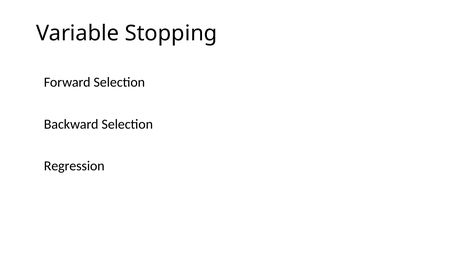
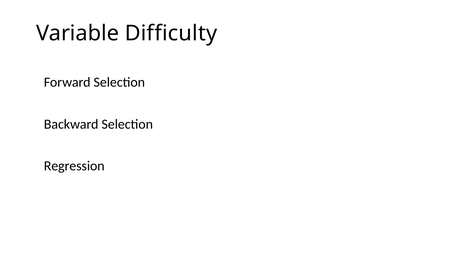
Stopping: Stopping -> Difficulty
